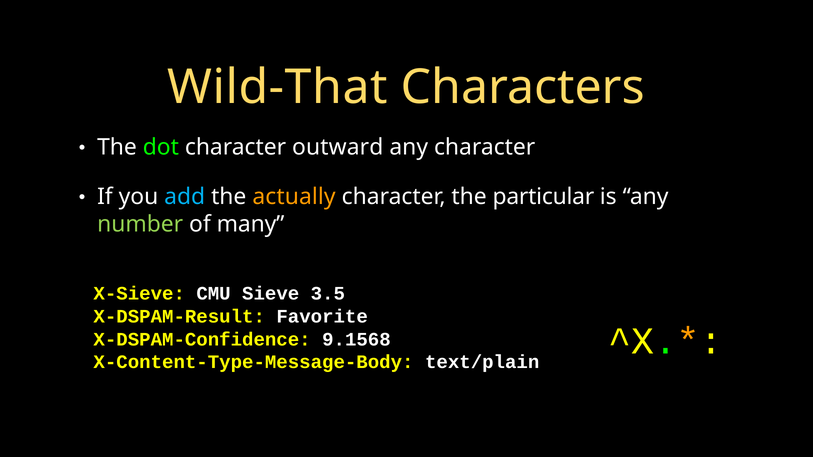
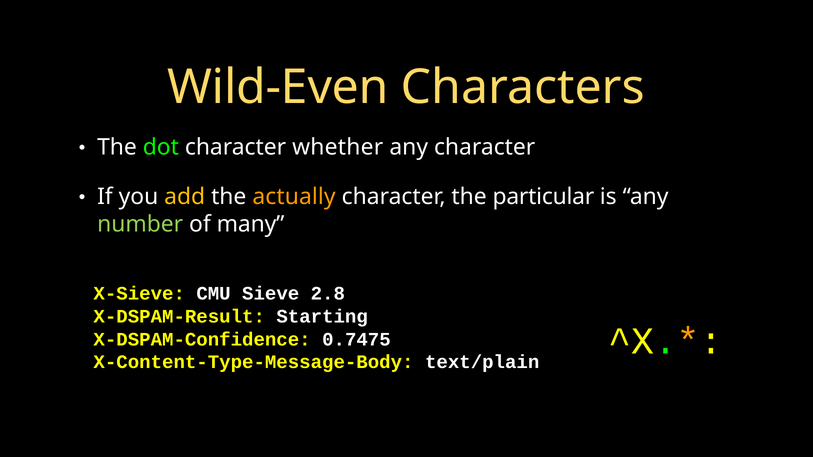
Wild-That: Wild-That -> Wild-Even
outward: outward -> whether
add colour: light blue -> yellow
3.5: 3.5 -> 2.8
Favorite: Favorite -> Starting
9.1568: 9.1568 -> 0.7475
